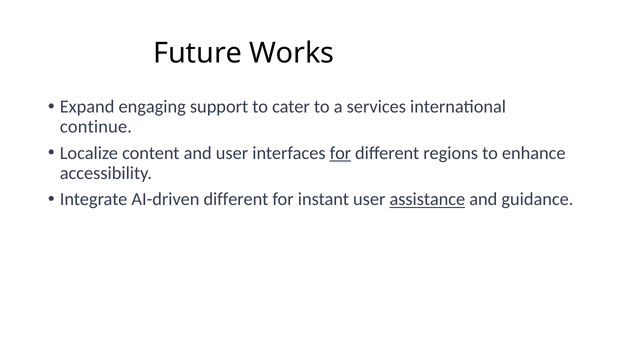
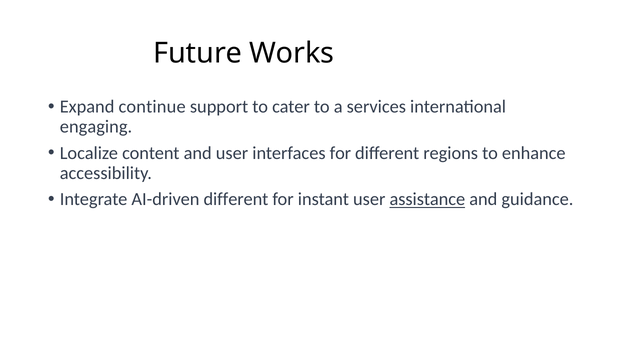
engaging: engaging -> continue
continue: continue -> engaging
for at (340, 153) underline: present -> none
